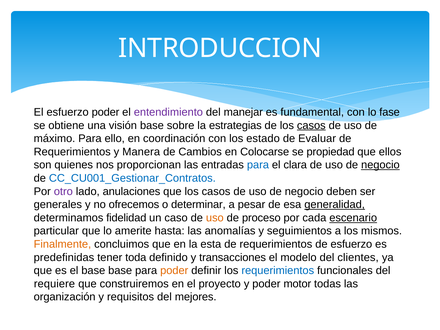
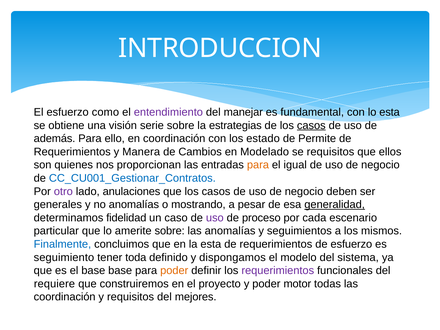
esfuerzo poder: poder -> como
lo fase: fase -> esta
visión base: base -> serie
máximo: máximo -> además
Evaluar: Evaluar -> Permite
Colocarse: Colocarse -> Modelado
se propiedad: propiedad -> requisitos
para at (258, 165) colour: blue -> orange
clara: clara -> igual
negocio at (380, 165) underline: present -> none
no ofrecemos: ofrecemos -> anomalías
determinar: determinar -> mostrando
uso at (215, 218) colour: orange -> purple
escenario underline: present -> none
amerite hasta: hasta -> sobre
Finalmente colour: orange -> blue
predefinidas: predefinidas -> seguimiento
transacciones: transacciones -> dispongamos
clientes: clientes -> sistema
requerimientos at (278, 271) colour: blue -> purple
organización at (65, 297): organización -> coordinación
